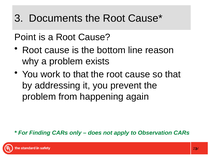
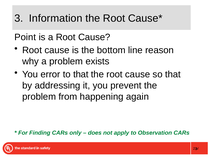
Documents: Documents -> Information
work: work -> error
